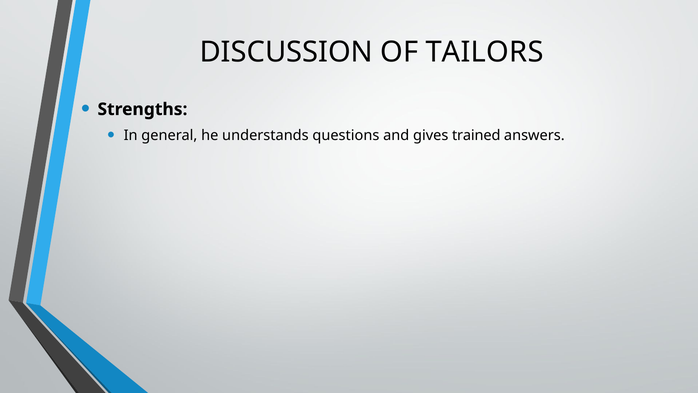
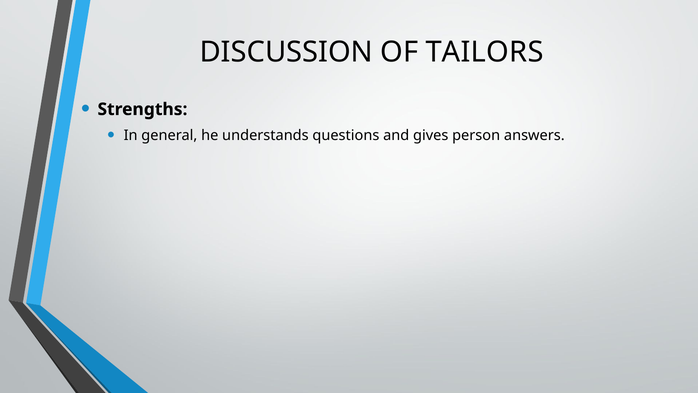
trained: trained -> person
